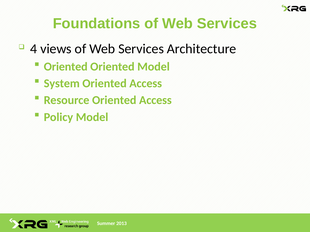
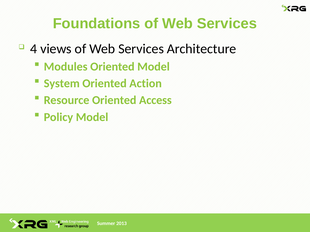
Oriented at (66, 67): Oriented -> Modules
Access at (146, 84): Access -> Action
